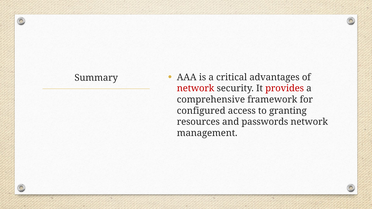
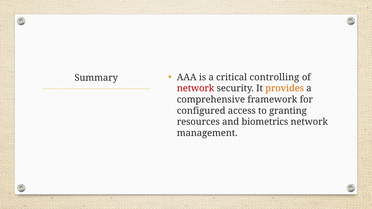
advantages: advantages -> controlling
provides colour: red -> orange
passwords: passwords -> biometrics
